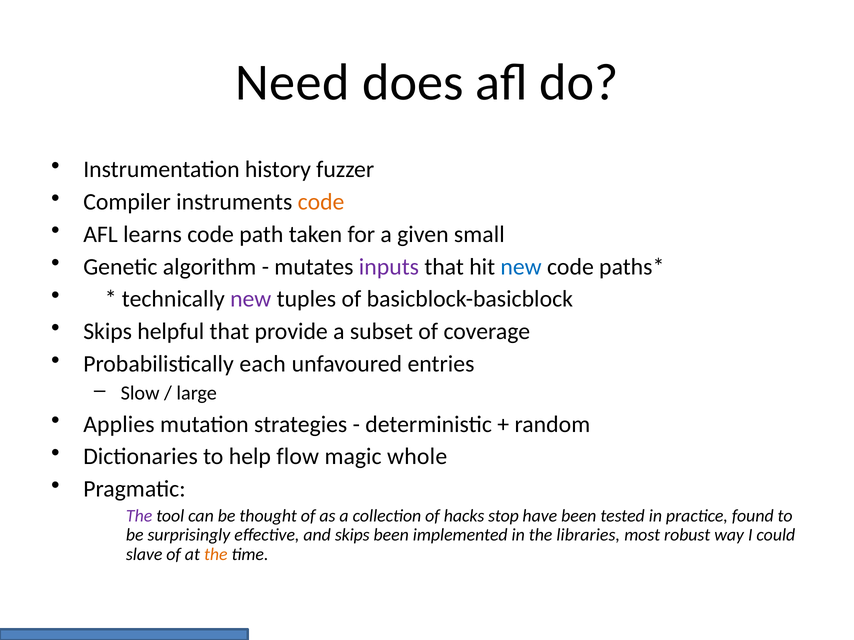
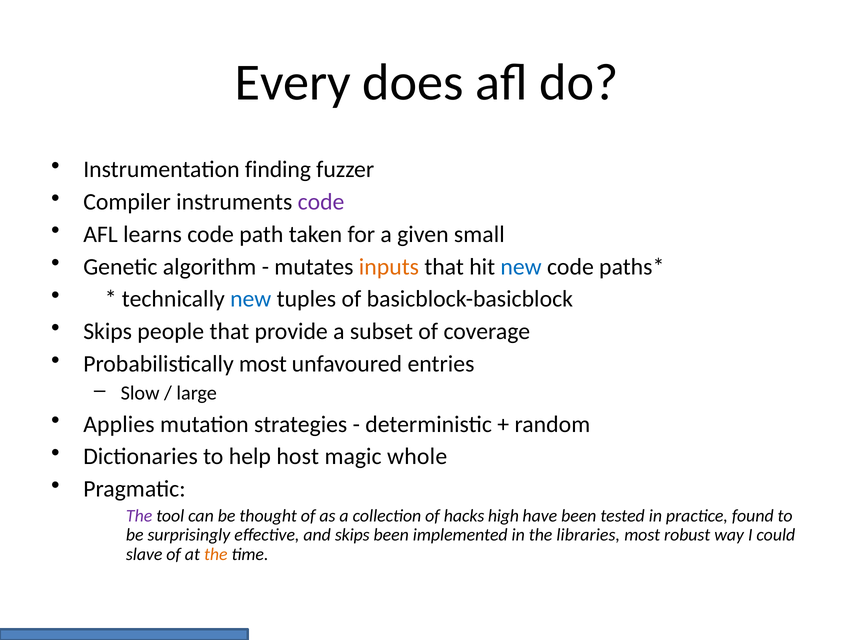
Need: Need -> Every
history: history -> finding
code at (321, 202) colour: orange -> purple
inputs colour: purple -> orange
new at (251, 299) colour: purple -> blue
helpful: helpful -> people
Probabilistically each: each -> most
flow: flow -> host
stop: stop -> high
